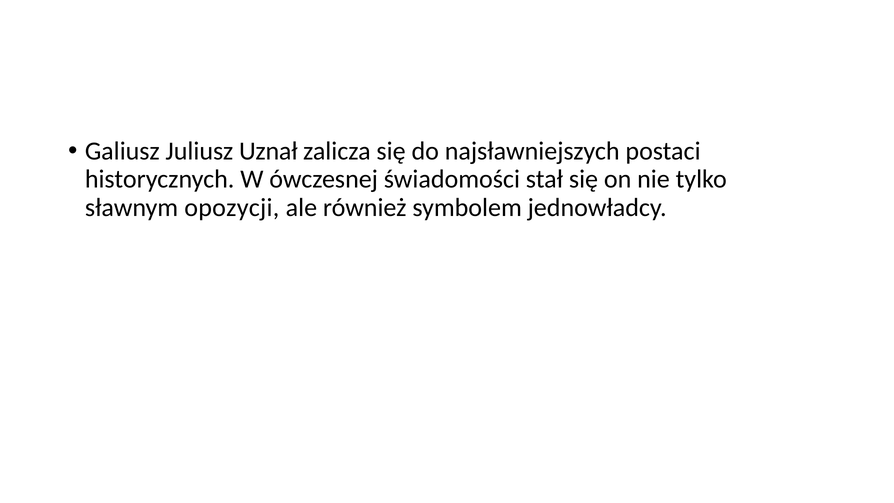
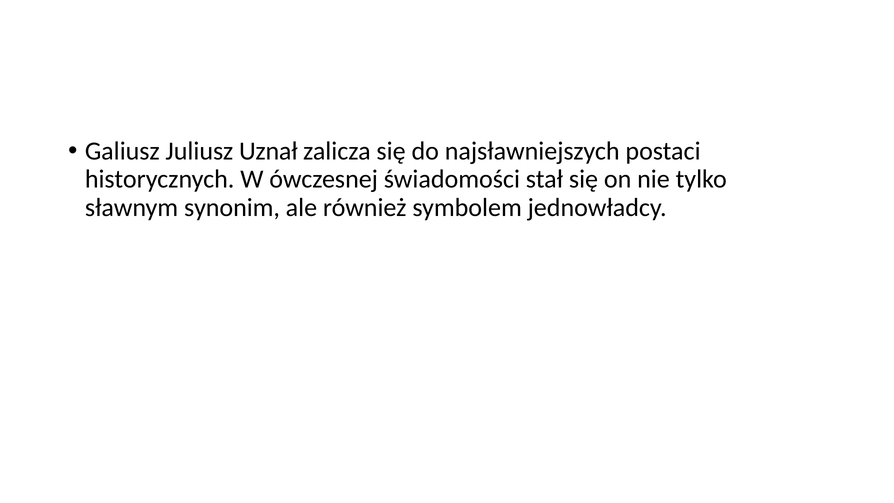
opozycji: opozycji -> synonim
